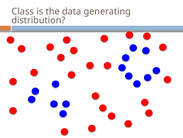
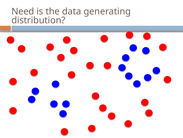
Class: Class -> Need
